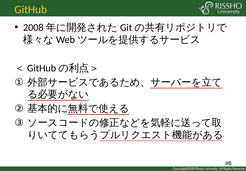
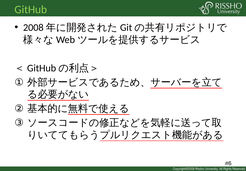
GitHub colour: yellow -> light green
